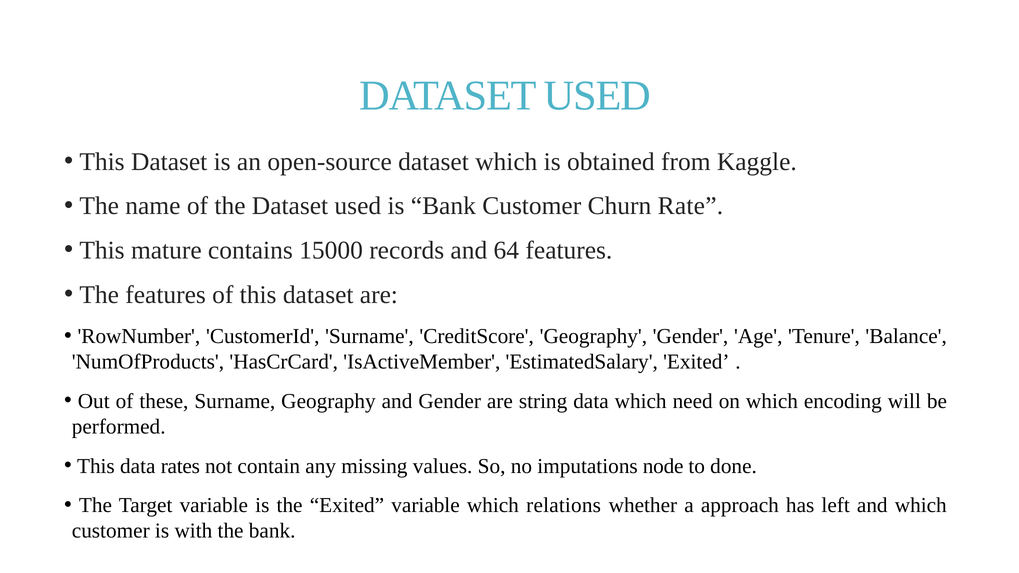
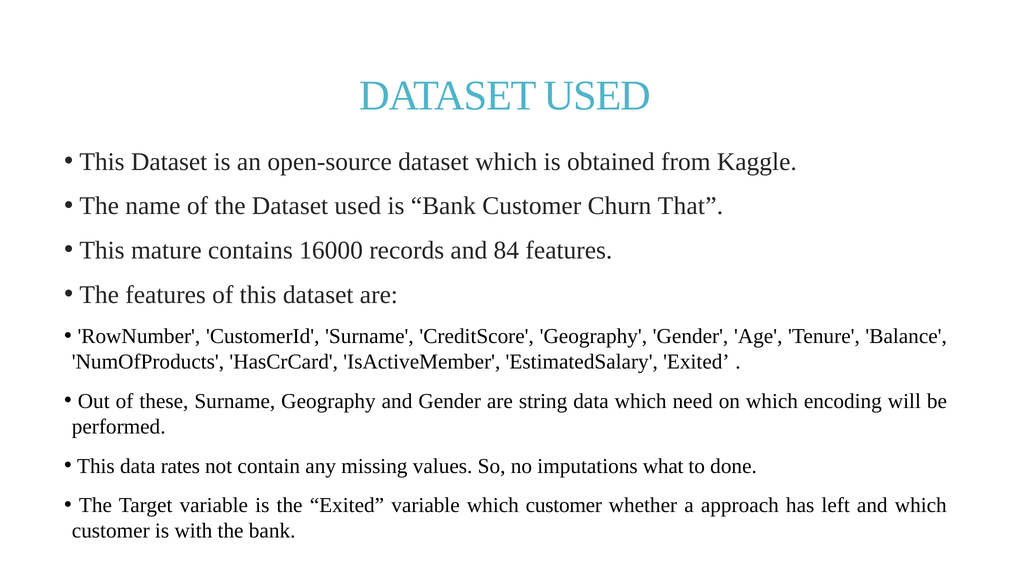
Rate: Rate -> That
15000: 15000 -> 16000
64: 64 -> 84
node: node -> what
variable which relations: relations -> customer
